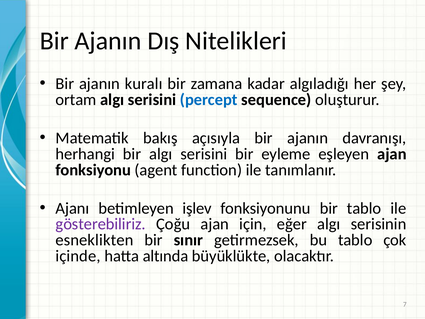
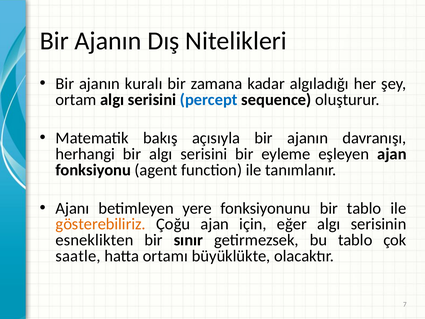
işlev: işlev -> yere
gösterebiliriz colour: purple -> orange
içinde: içinde -> saatle
altında: altında -> ortamı
